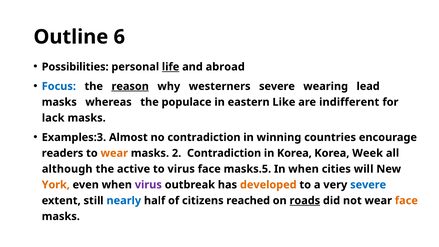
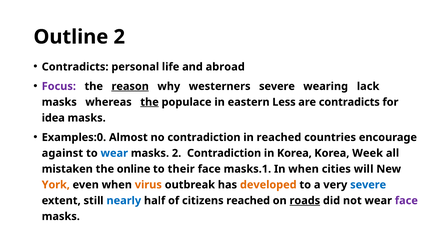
Outline 6: 6 -> 2
Possibilities at (75, 67): Possibilities -> Contradicts
life underline: present -> none
Focus colour: blue -> purple
lead: lead -> lack
the at (150, 102) underline: none -> present
Like: Like -> Less
are indifferent: indifferent -> contradicts
lack: lack -> idea
Examples:3: Examples:3 -> Examples:0
in winning: winning -> reached
readers: readers -> against
wear at (114, 153) colour: orange -> blue
although: although -> mistaken
active: active -> online
to virus: virus -> their
masks.5: masks.5 -> masks.1
virus at (148, 185) colour: purple -> orange
face at (406, 201) colour: orange -> purple
